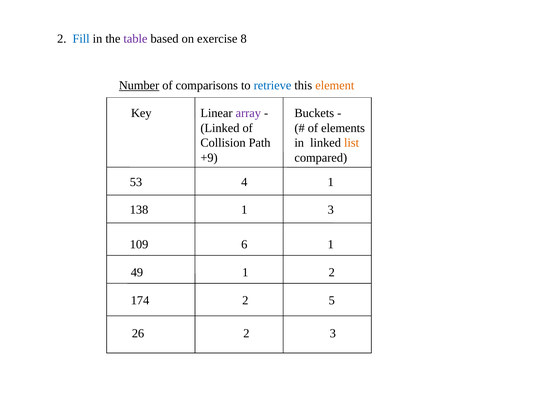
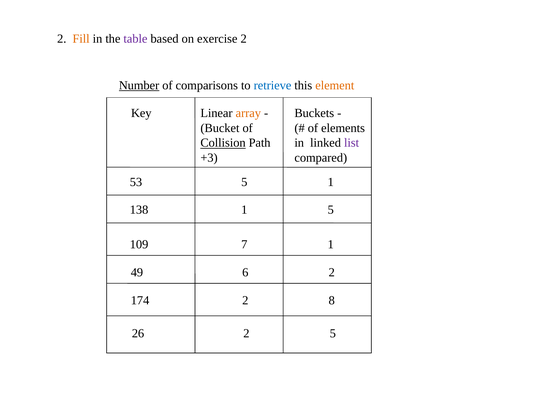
Fill colour: blue -> orange
exercise 8: 8 -> 2
array colour: purple -> orange
Linked at (220, 128): Linked -> Bucket
Collision underline: none -> present
list colour: orange -> purple
+9: +9 -> +3
53 4: 4 -> 5
1 3: 3 -> 5
6: 6 -> 7
49 1: 1 -> 6
5: 5 -> 8
2 3: 3 -> 5
